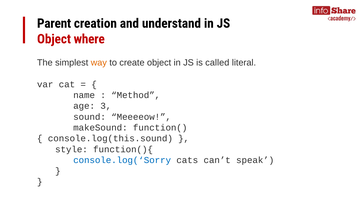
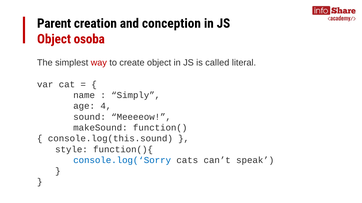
understand: understand -> conception
where: where -> osoba
way colour: orange -> red
Method: Method -> Simply
3: 3 -> 4
